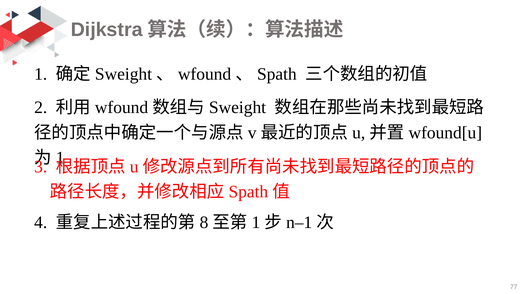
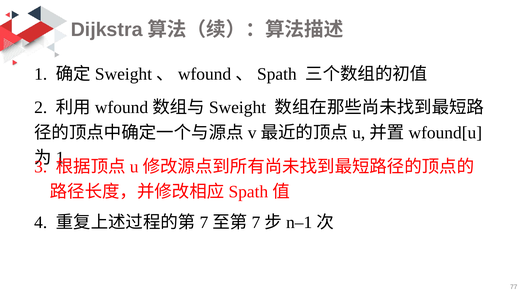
8 at (204, 223): 8 -> 7
1 at (256, 223): 1 -> 7
